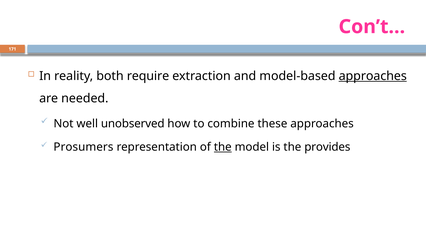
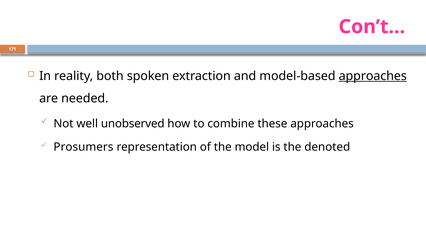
require: require -> spoken
the at (223, 147) underline: present -> none
provides: provides -> denoted
